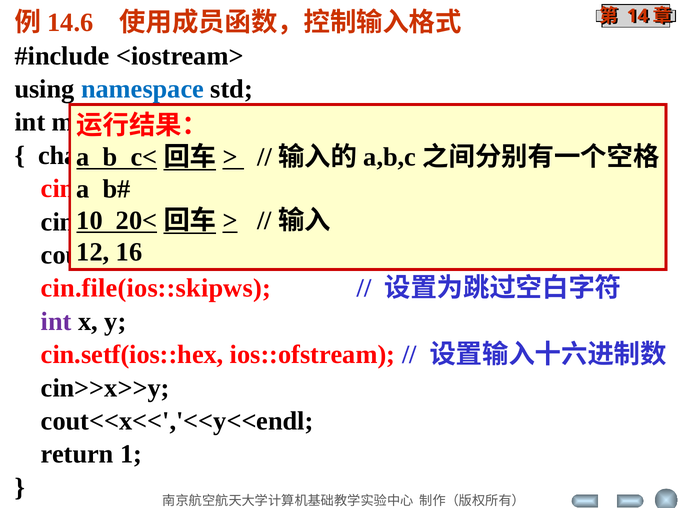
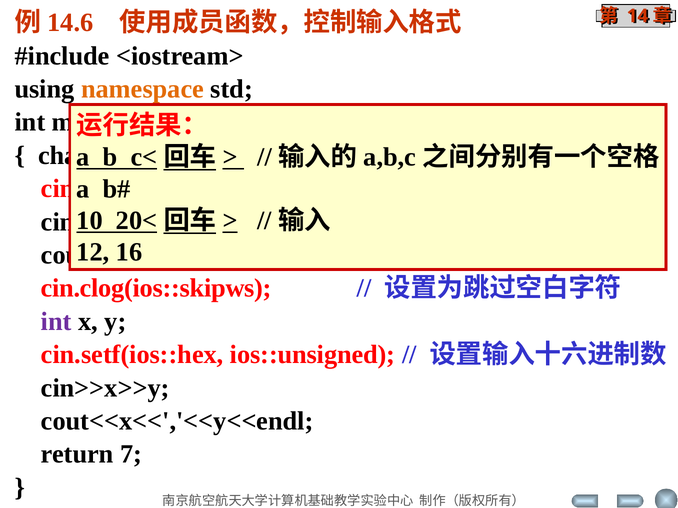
namespace colour: blue -> orange
cin.file(ios::skipws: cin.file(ios::skipws -> cin.clog(ios::skipws
ios::ofstream: ios::ofstream -> ios::unsigned
1: 1 -> 7
